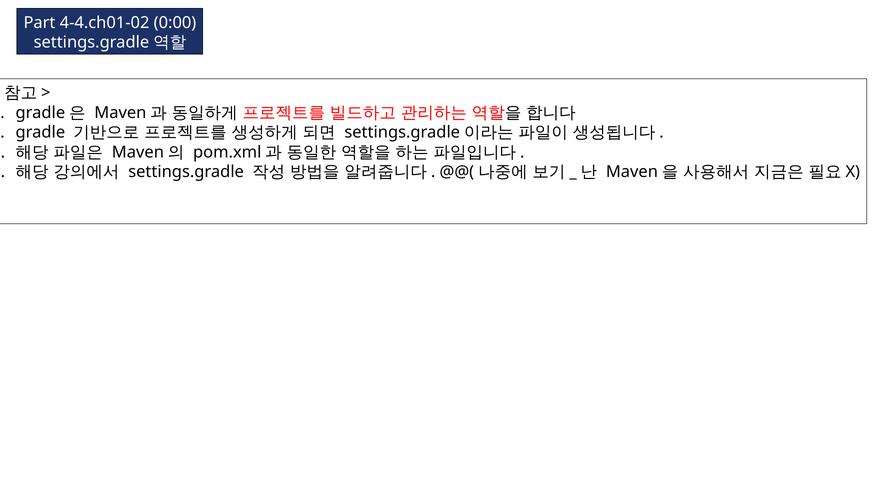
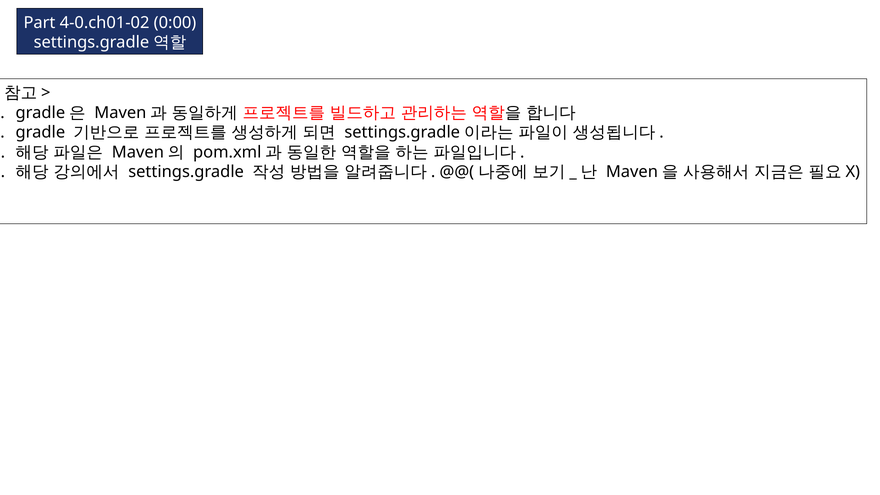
4-4.ch01-02: 4-4.ch01-02 -> 4-0.ch01-02
